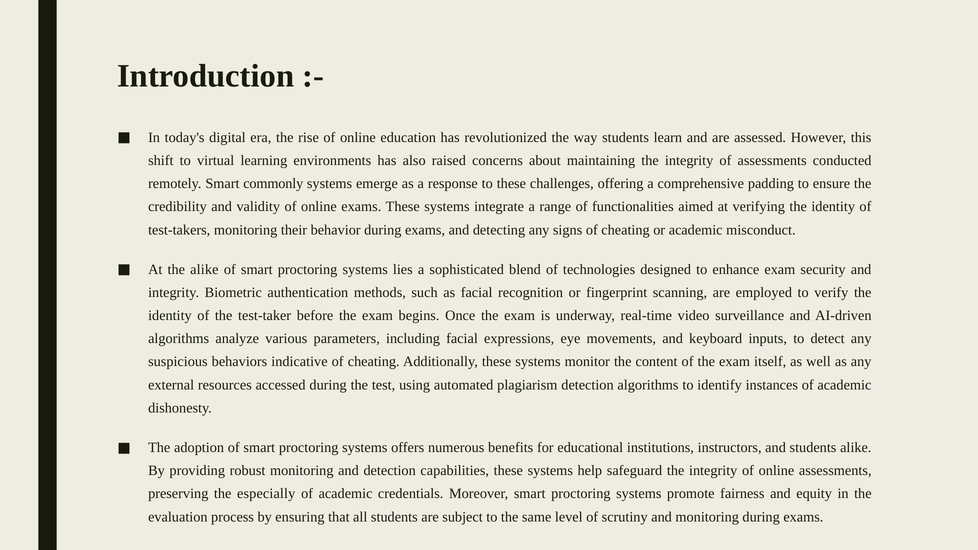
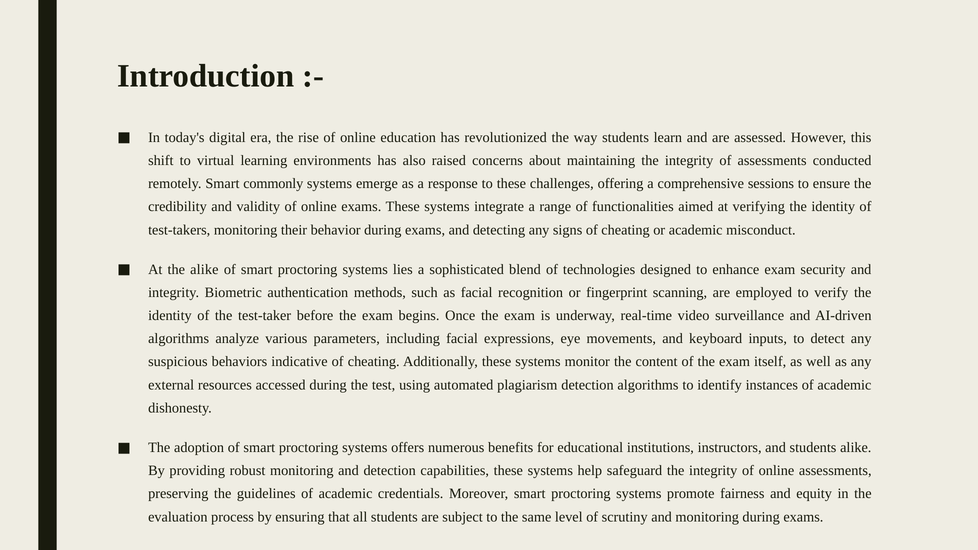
padding: padding -> sessions
especially: especially -> guidelines
